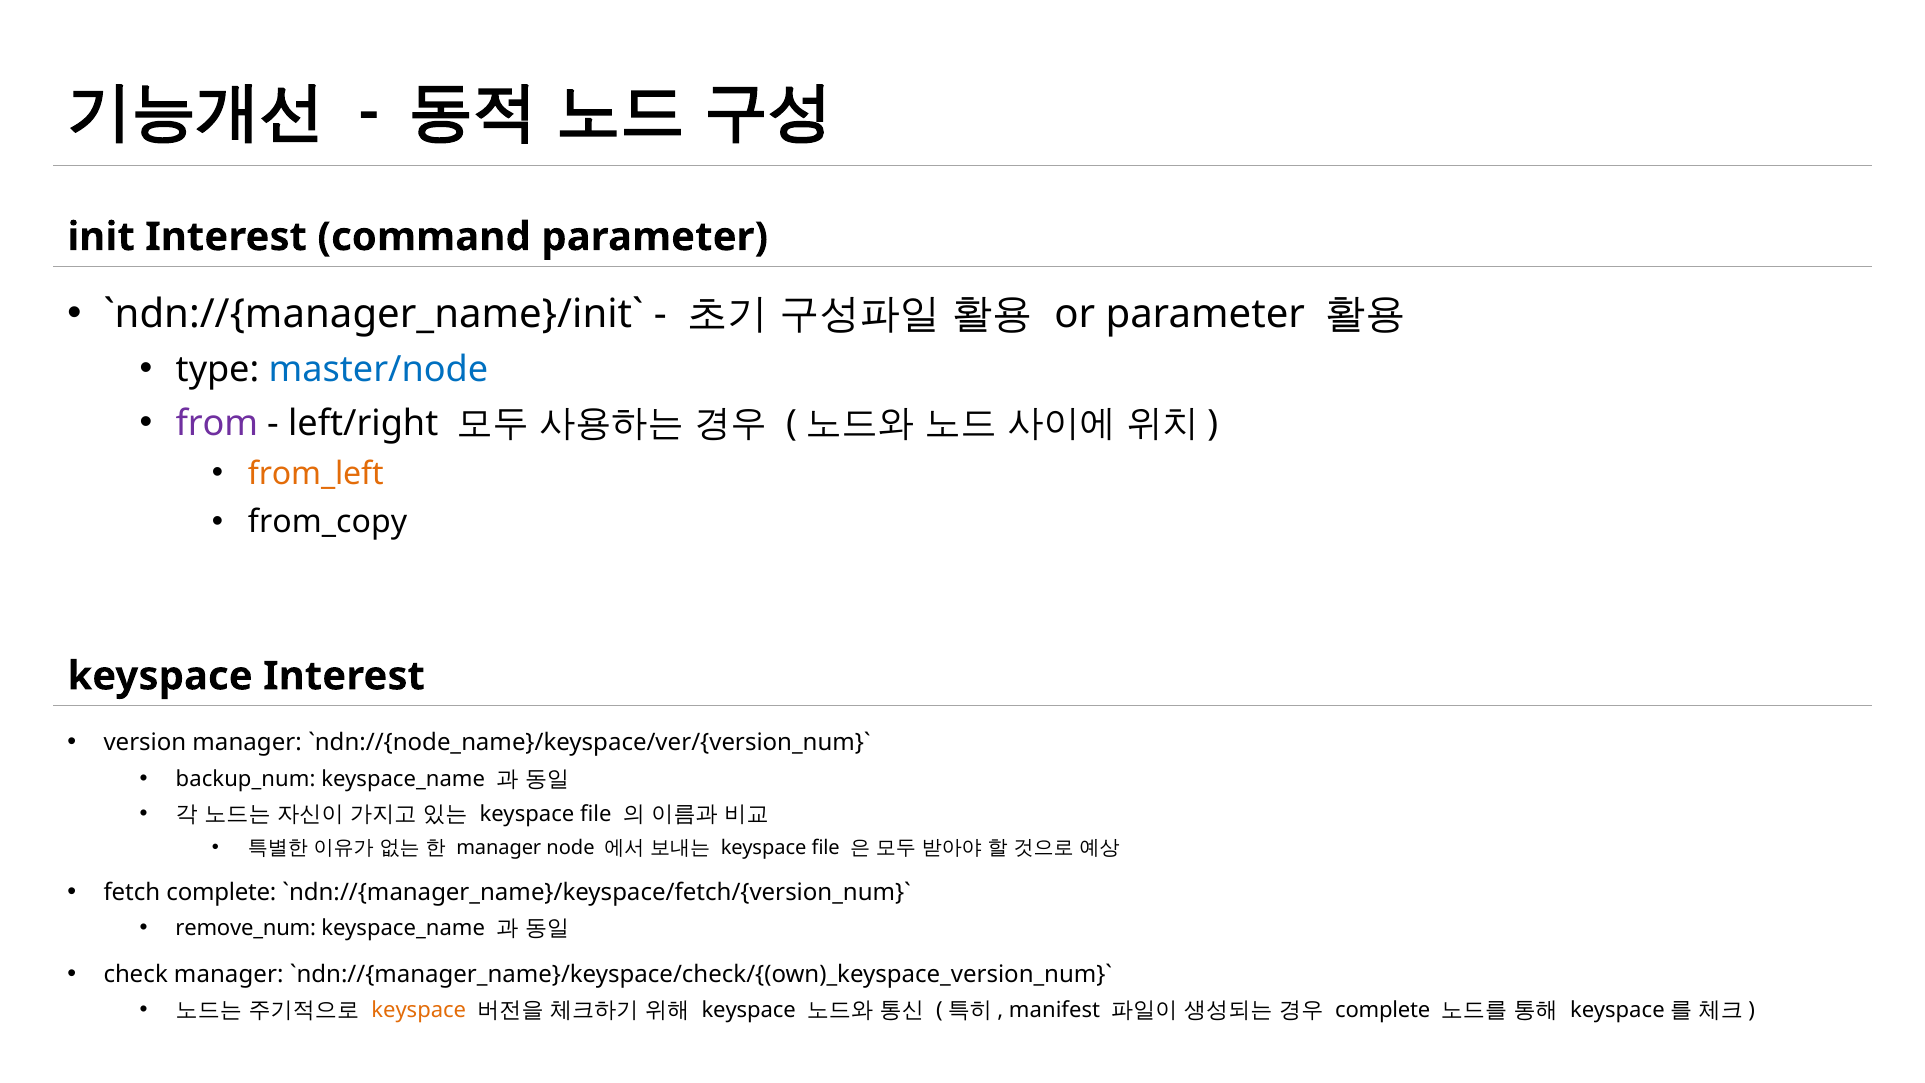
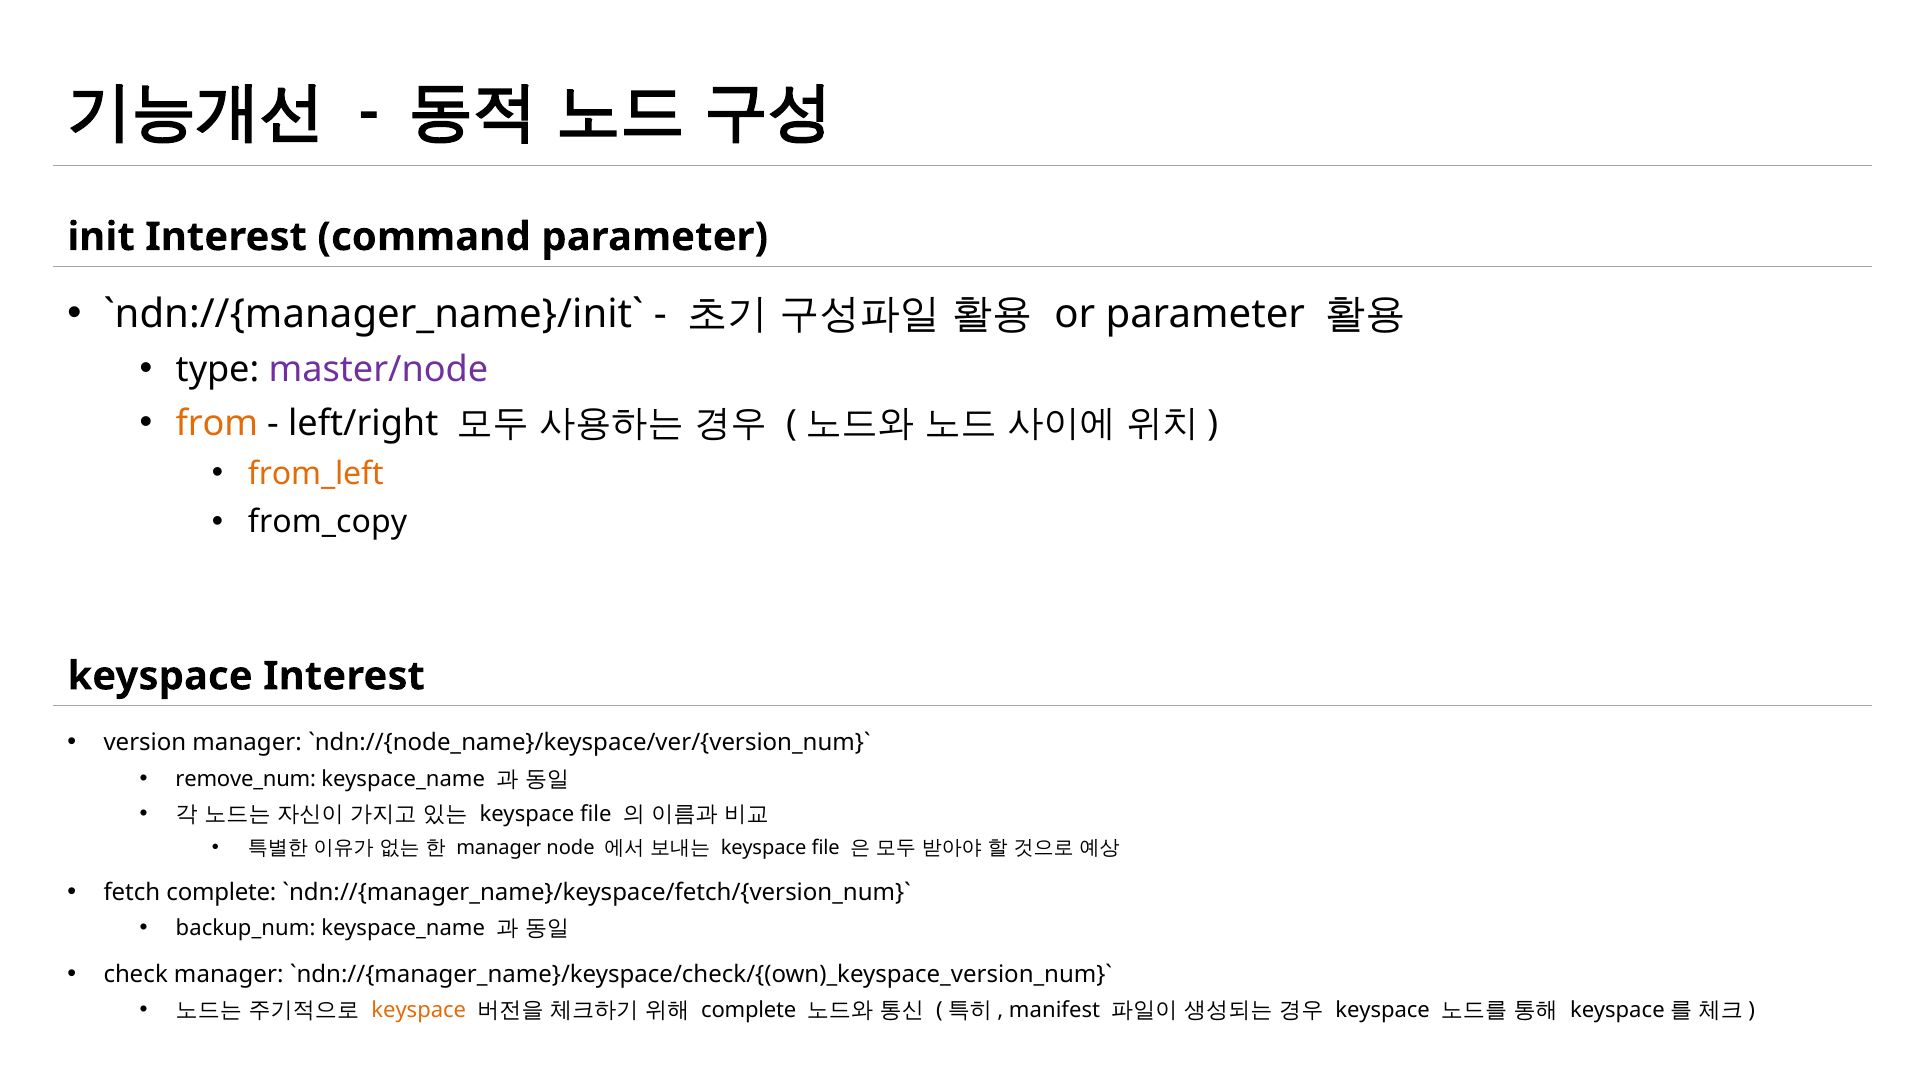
master/node colour: blue -> purple
from colour: purple -> orange
backup_num: backup_num -> remove_num
remove_num: remove_num -> backup_num
keyspace at (749, 1010): keyspace -> complete
complete at (1383, 1010): complete -> keyspace
